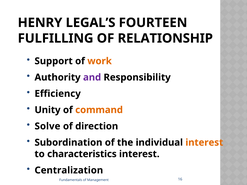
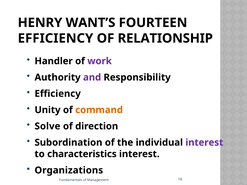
LEGAL’S: LEGAL’S -> WANT’S
FULFILLING at (56, 38): FULFILLING -> EFFICIENCY
Support: Support -> Handler
work colour: orange -> purple
interest at (204, 143) colour: orange -> purple
Centralization: Centralization -> Organizations
